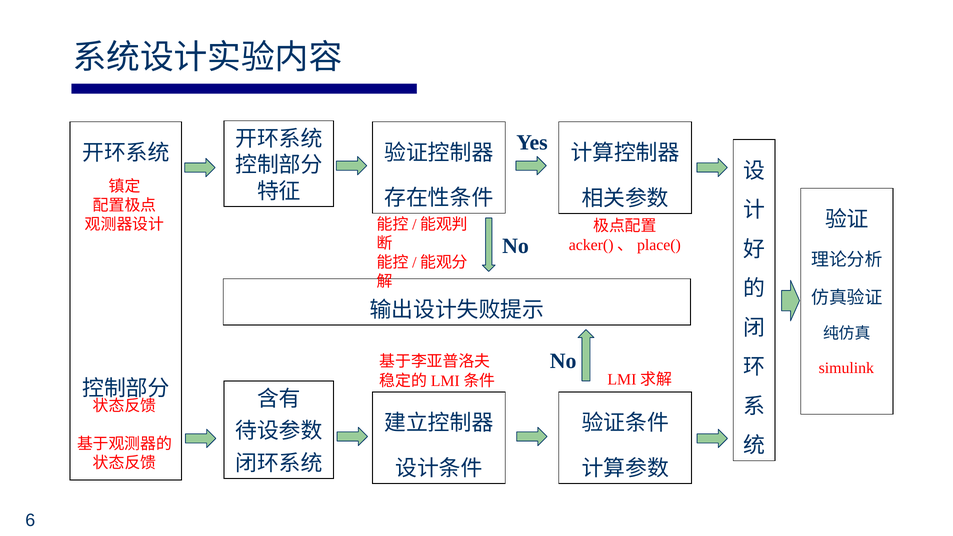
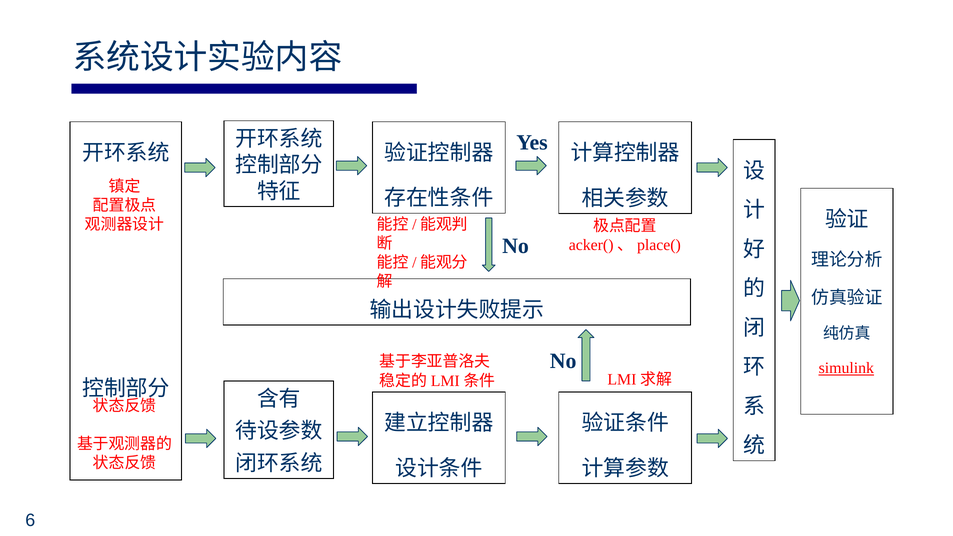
simulink underline: none -> present
